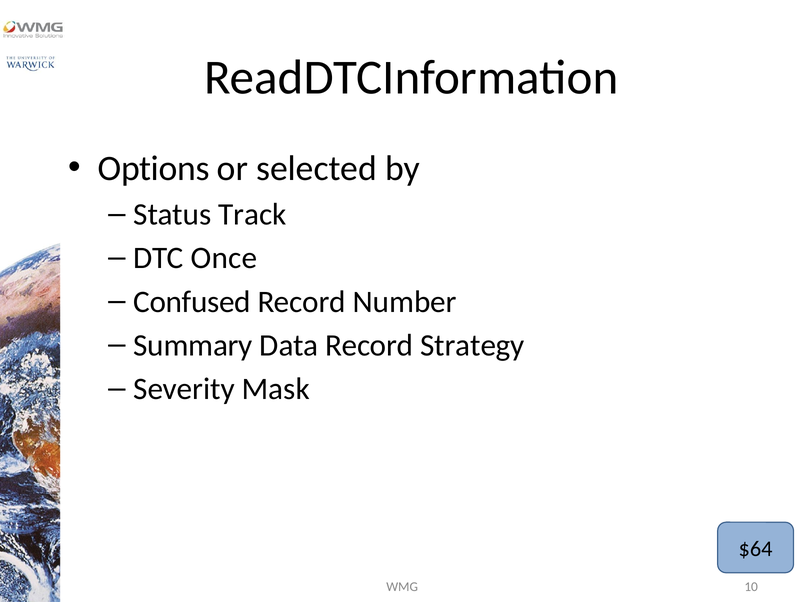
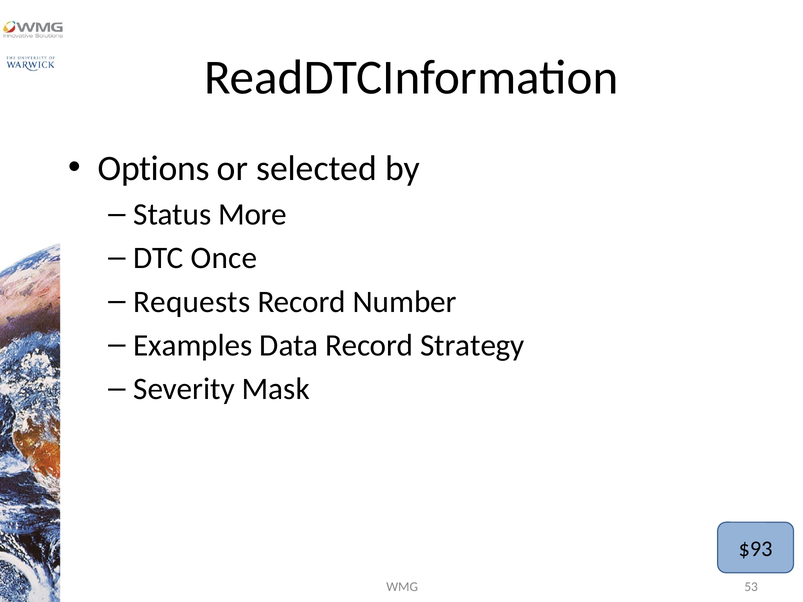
Track: Track -> More
Confused: Confused -> Requests
Summary: Summary -> Examples
$64: $64 -> $93
10: 10 -> 53
